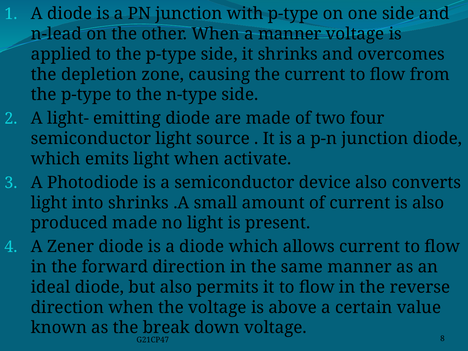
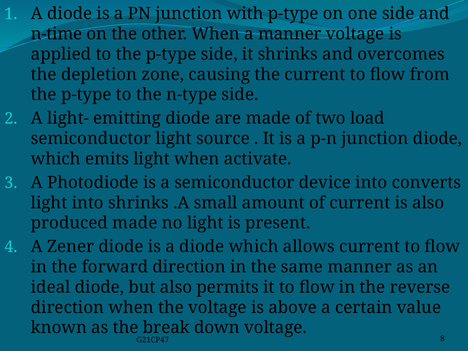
n-lead: n-lead -> n-time
four: four -> load
device also: also -> into
